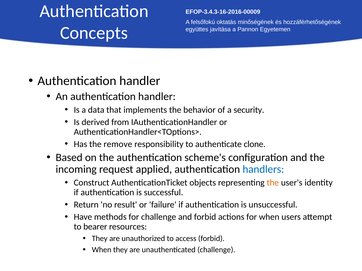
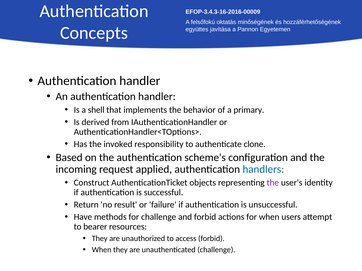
data: data -> shell
security: security -> primary
remove: remove -> invoked
the at (273, 183) colour: orange -> purple
